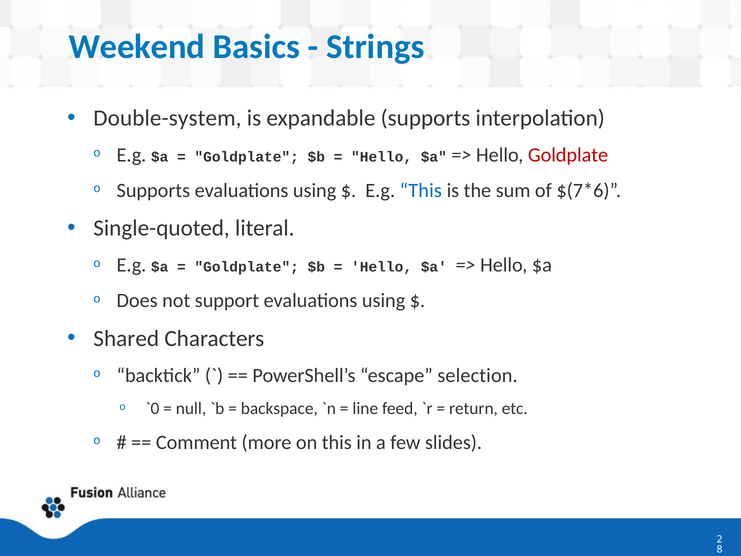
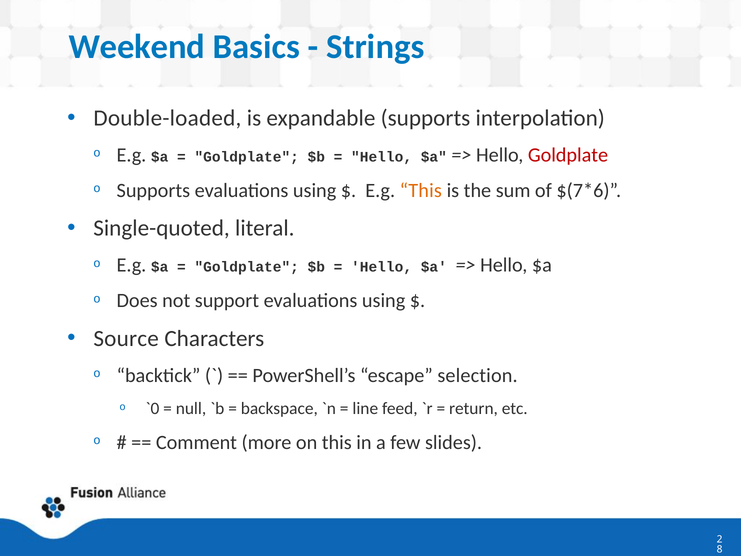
Double-system: Double-system -> Double-loaded
This at (421, 191) colour: blue -> orange
Shared: Shared -> Source
